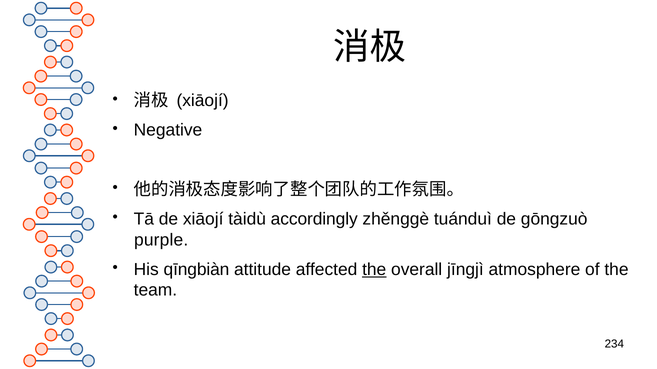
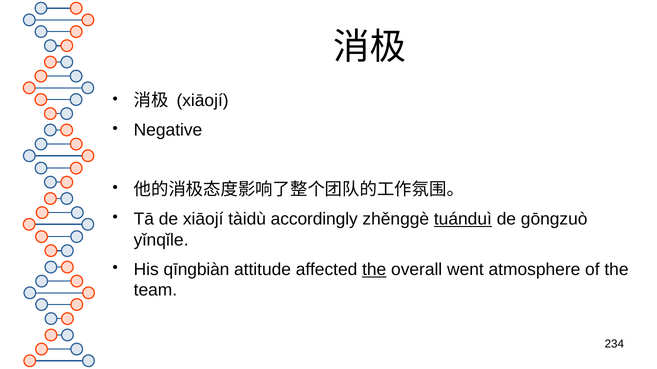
tuánduì underline: none -> present
purple: purple -> yǐnqǐle
jīngjì: jīngjì -> went
